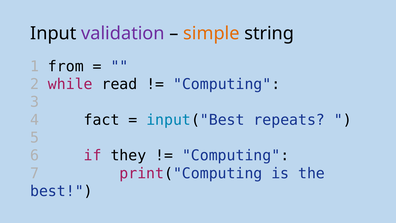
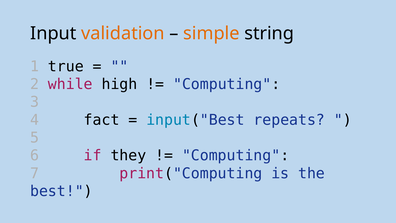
validation colour: purple -> orange
from: from -> true
read: read -> high
